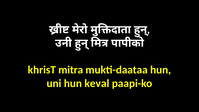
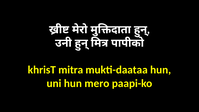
keval: keval -> mero
